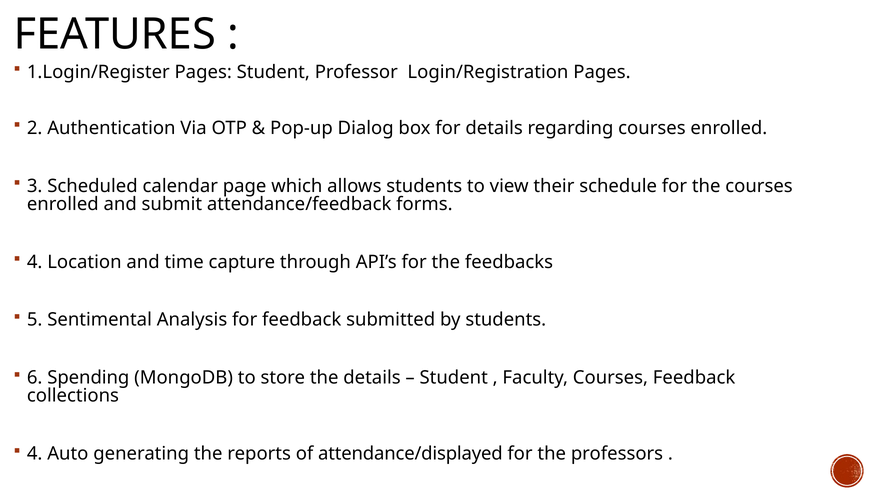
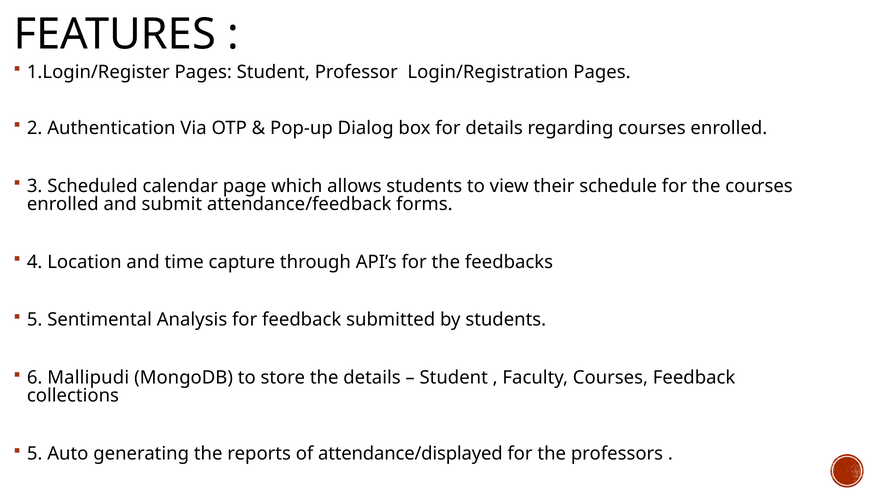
Spending: Spending -> Mallipudi
4 at (35, 453): 4 -> 5
